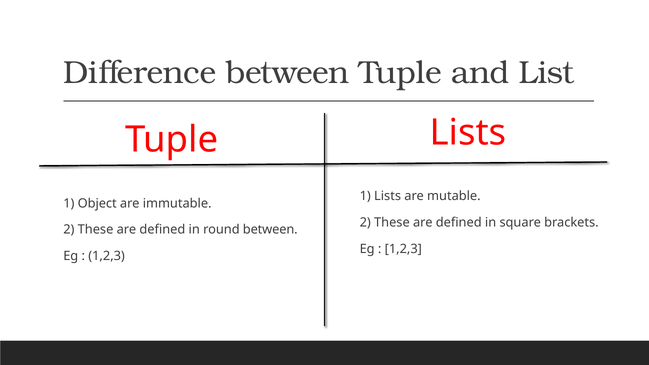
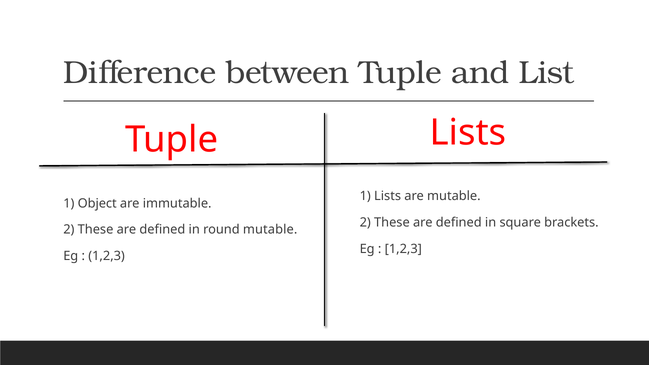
round between: between -> mutable
